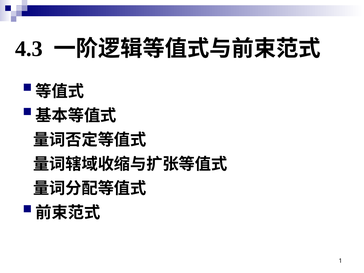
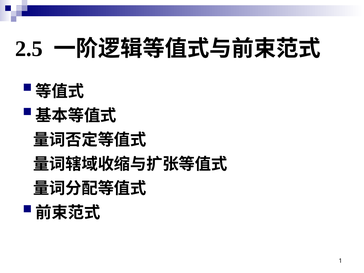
4.3: 4.3 -> 2.5
